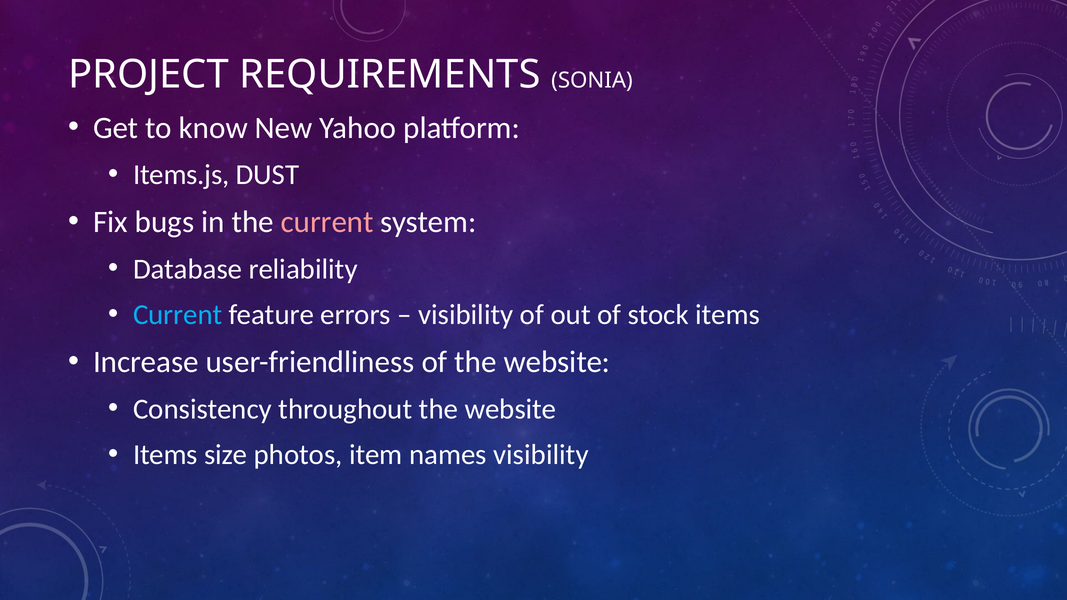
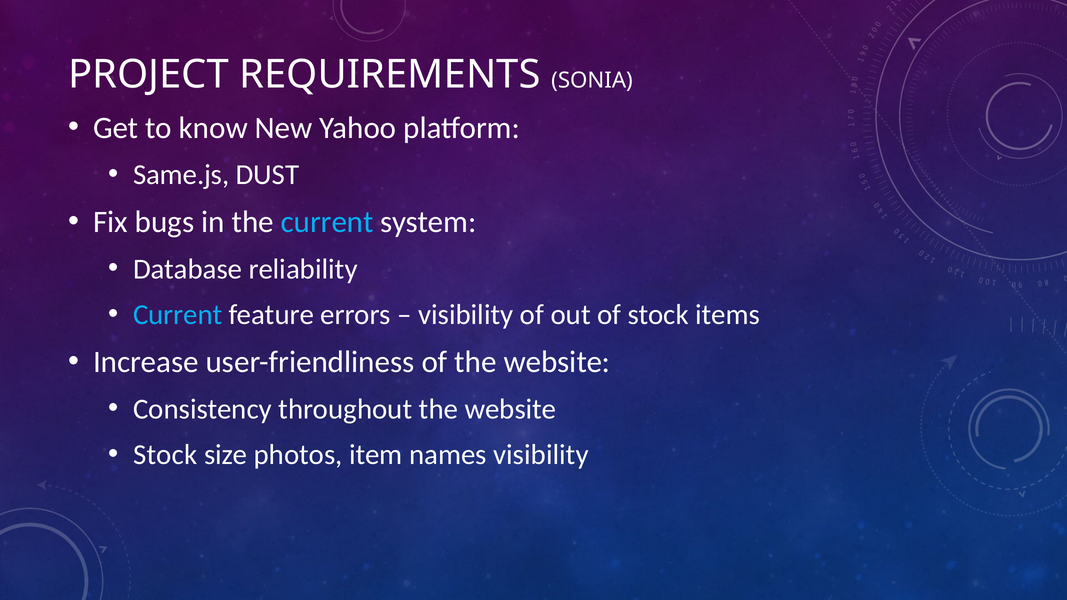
Items.js: Items.js -> Same.js
current at (327, 222) colour: pink -> light blue
Items at (165, 455): Items -> Stock
